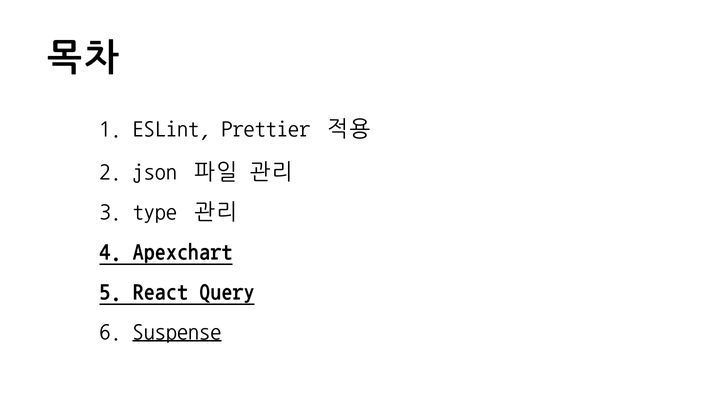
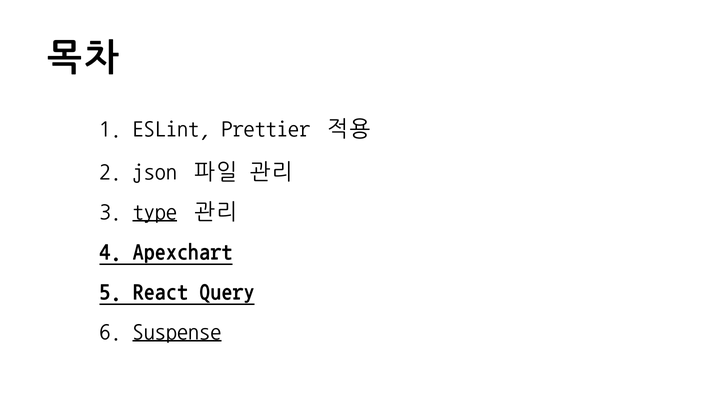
type underline: none -> present
